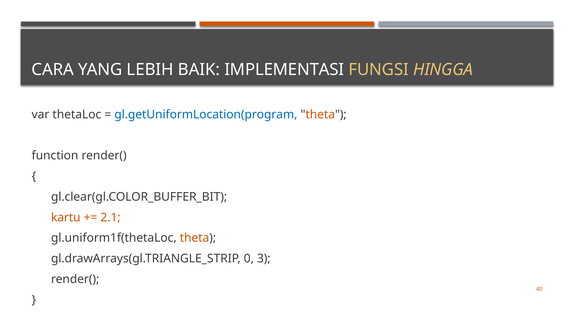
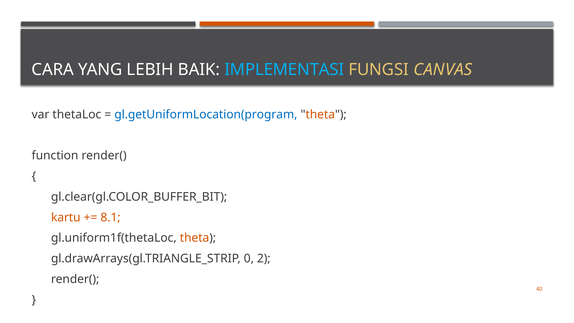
IMPLEMENTASI colour: white -> light blue
HINGGA: HINGGA -> CANVAS
2.1: 2.1 -> 8.1
3: 3 -> 2
